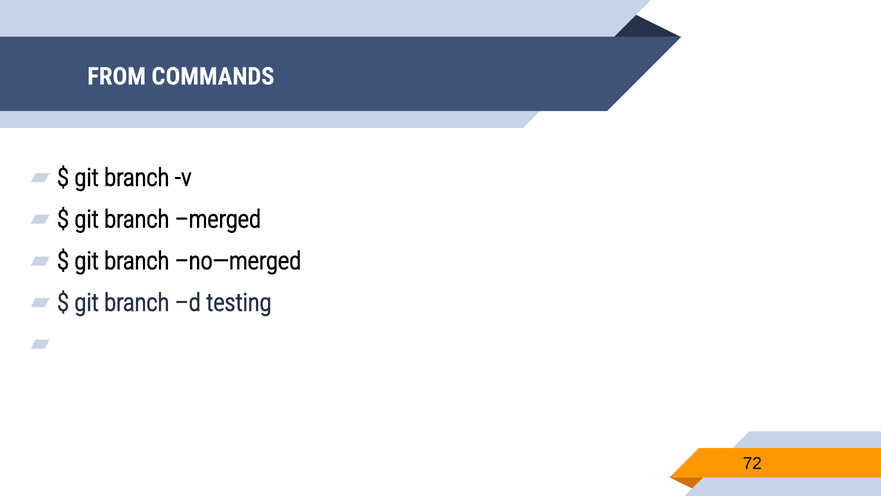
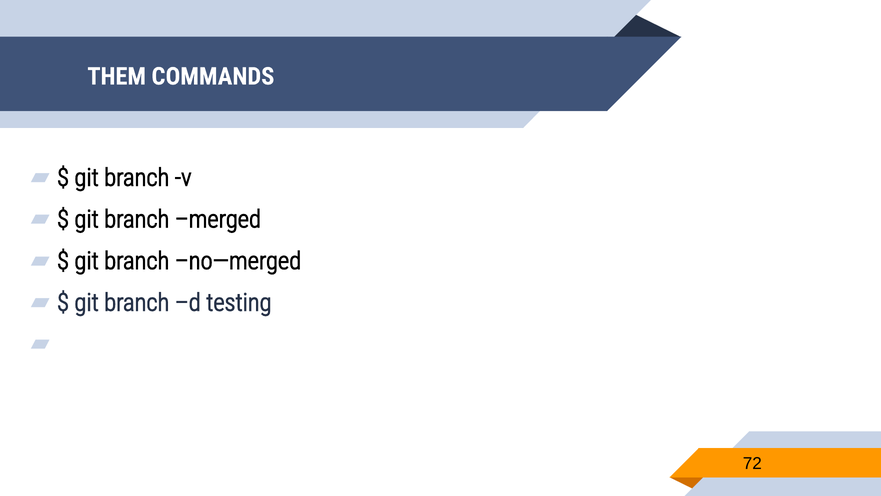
FROM: FROM -> THEM
